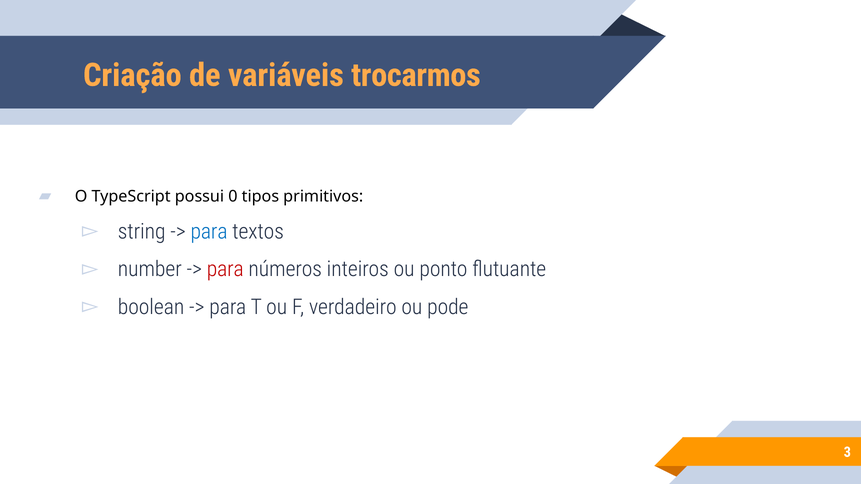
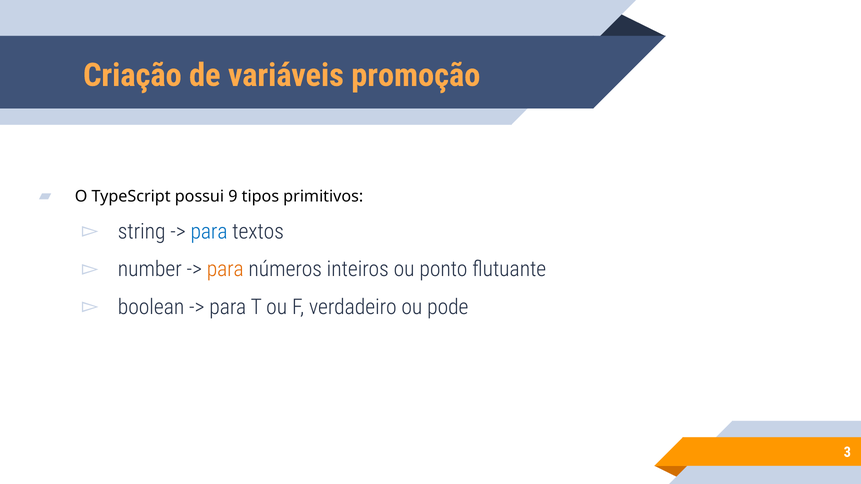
trocarmos: trocarmos -> promoção
0: 0 -> 9
para at (225, 269) colour: red -> orange
